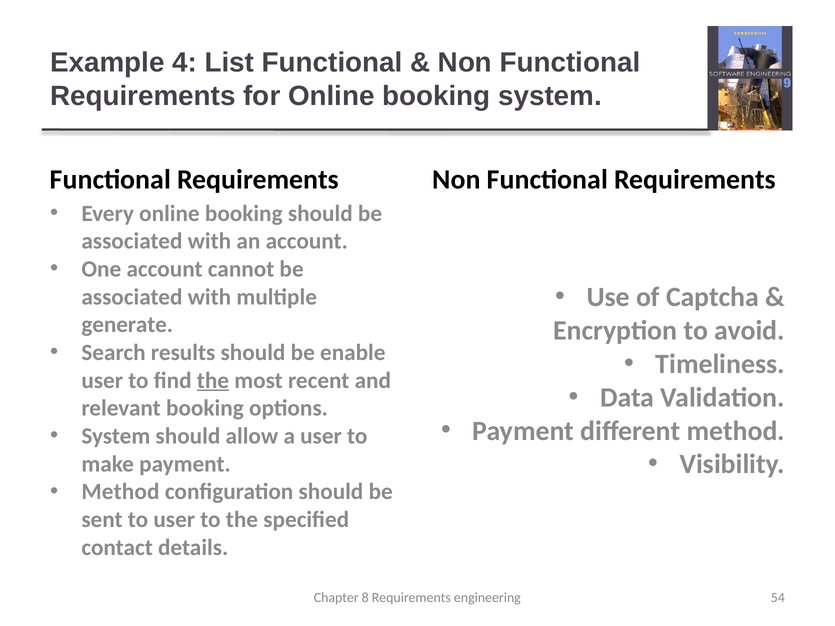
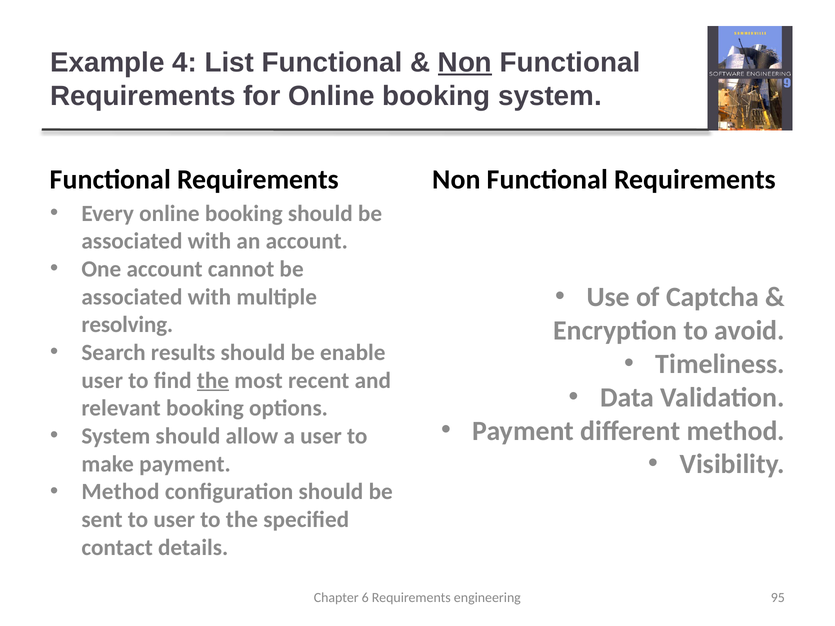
Non at (465, 63) underline: none -> present
generate: generate -> resolving
8: 8 -> 6
54: 54 -> 95
